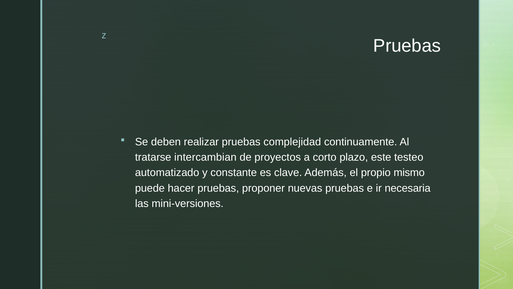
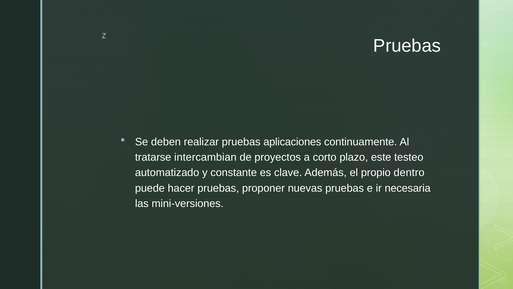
complejidad: complejidad -> aplicaciones
mismo: mismo -> dentro
